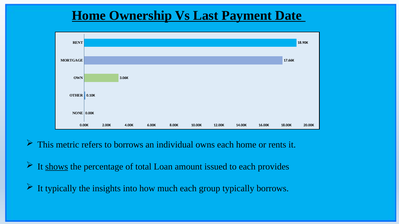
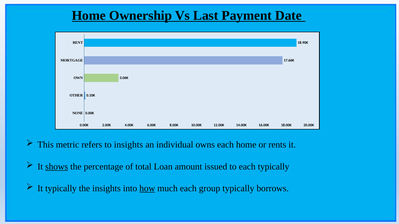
to borrows: borrows -> insights
each provides: provides -> typically
how underline: none -> present
